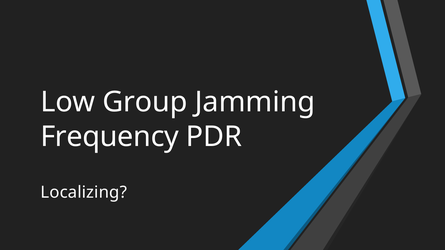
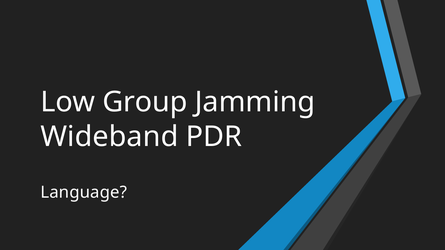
Frequency: Frequency -> Wideband
Localizing: Localizing -> Language
